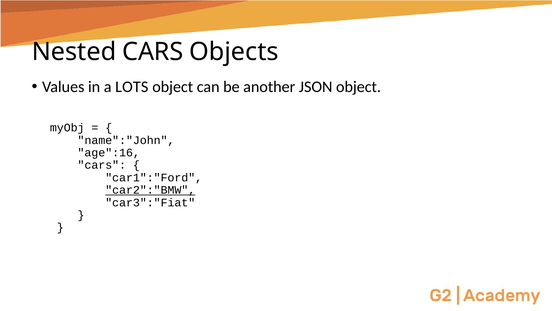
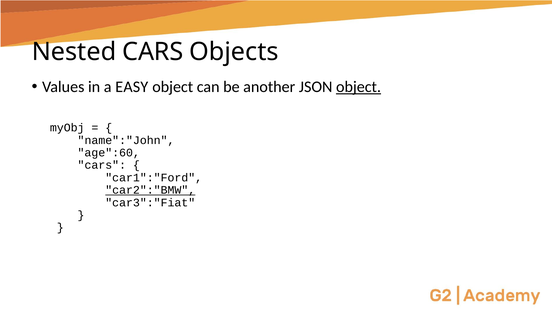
LOTS: LOTS -> EASY
object at (359, 87) underline: none -> present
age":16: age":16 -> age":60
